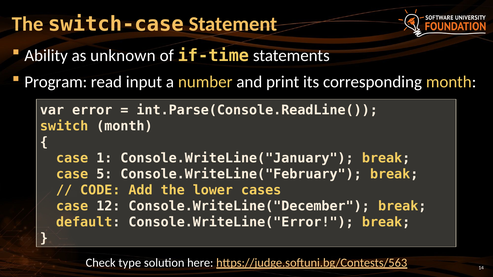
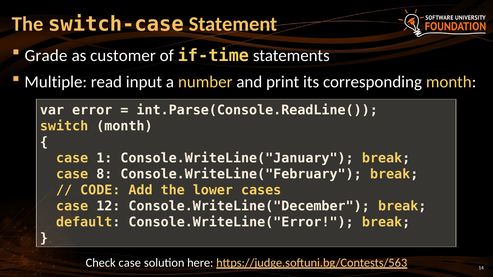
Ability: Ability -> Grade
unknown: unknown -> customer
Program: Program -> Multiple
5: 5 -> 8
Check type: type -> case
